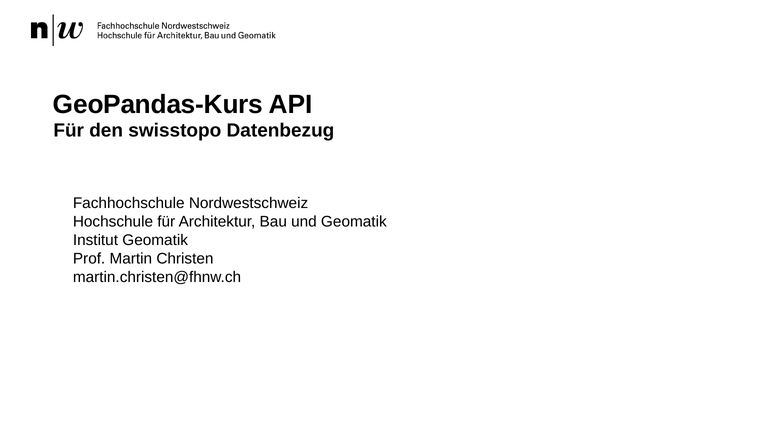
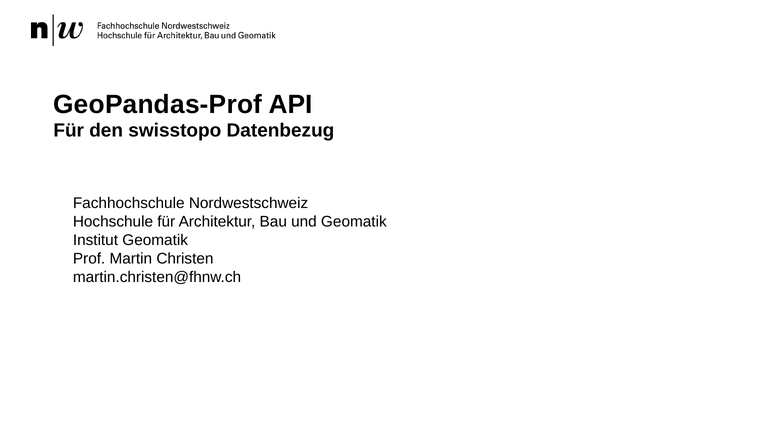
GeoPandas-Kurs: GeoPandas-Kurs -> GeoPandas-Prof
